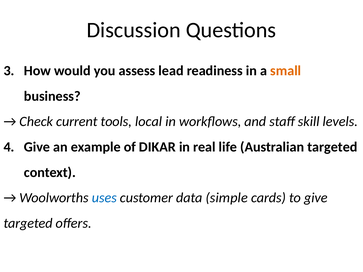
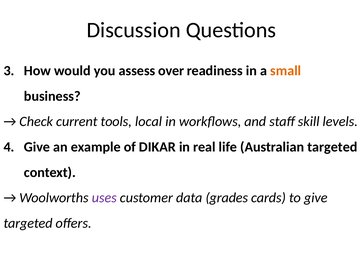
lead: lead -> over
uses colour: blue -> purple
simple: simple -> grades
